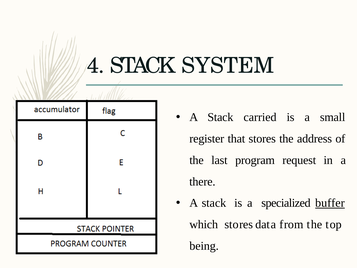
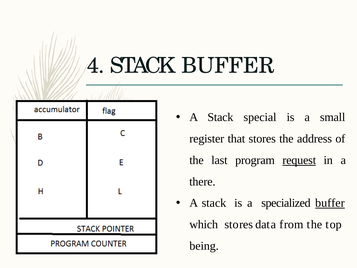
STACK SYSTEM: SYSTEM -> BUFFER
carried: carried -> special
request underline: none -> present
